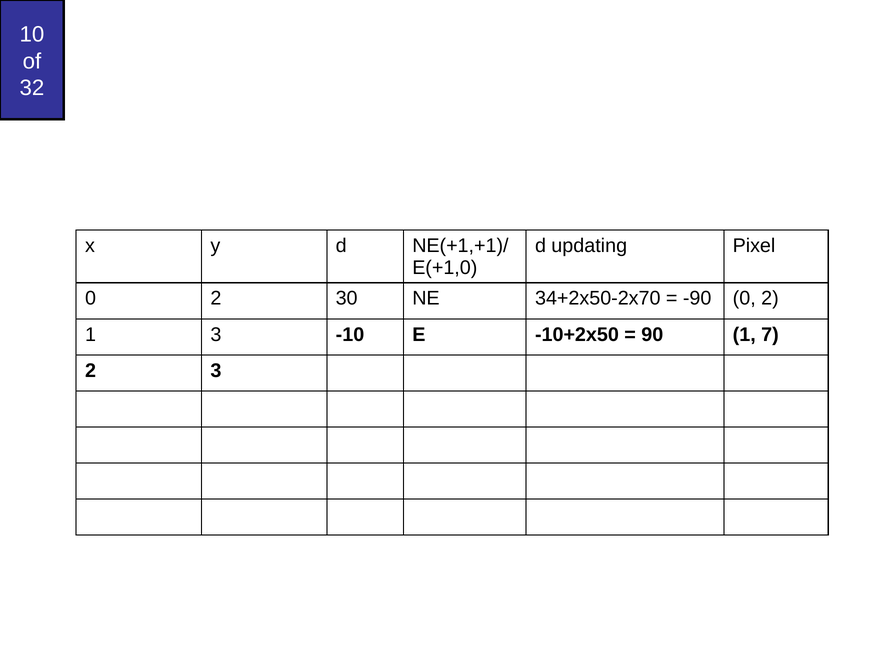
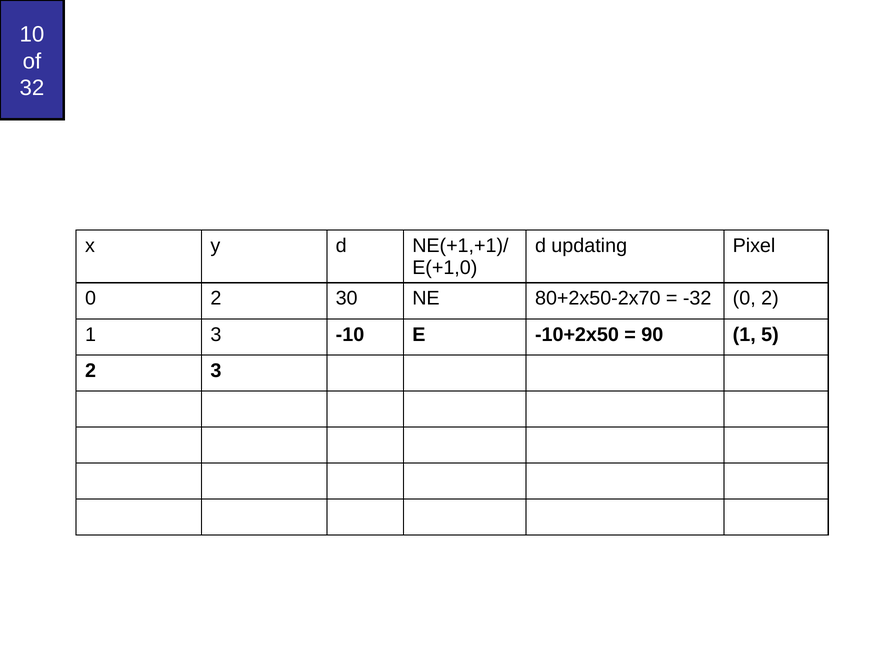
34+2x50-2x70: 34+2x50-2x70 -> 80+2x50-2x70
-90: -90 -> -32
7: 7 -> 5
